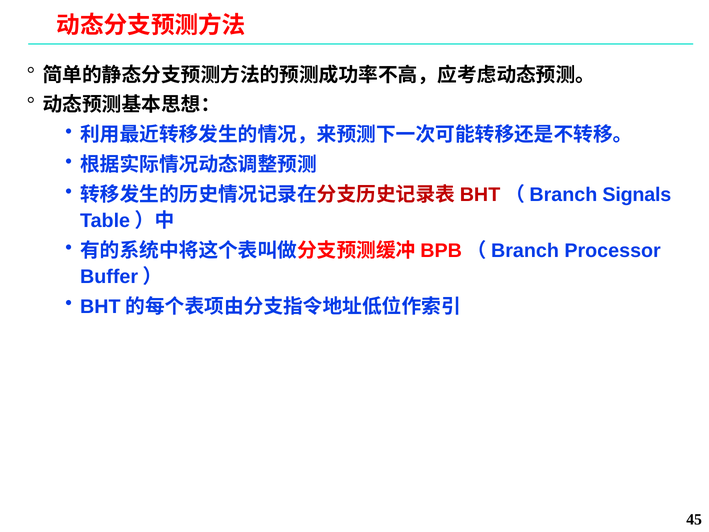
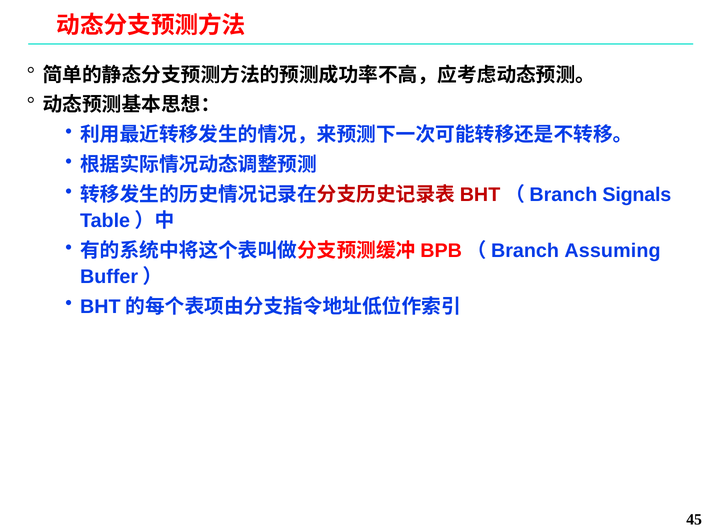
Processor: Processor -> Assuming
